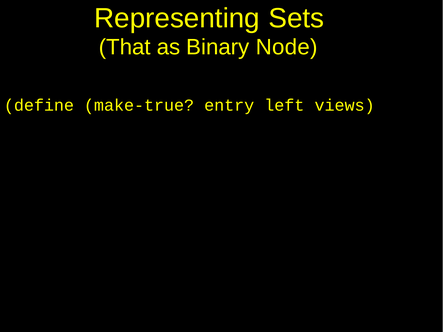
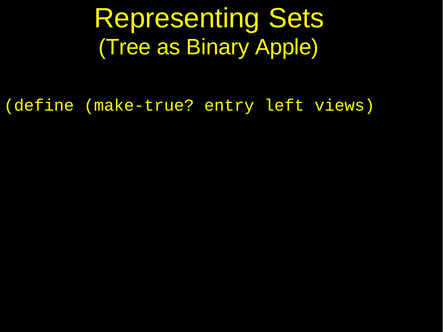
That: That -> Tree
Node: Node -> Apple
